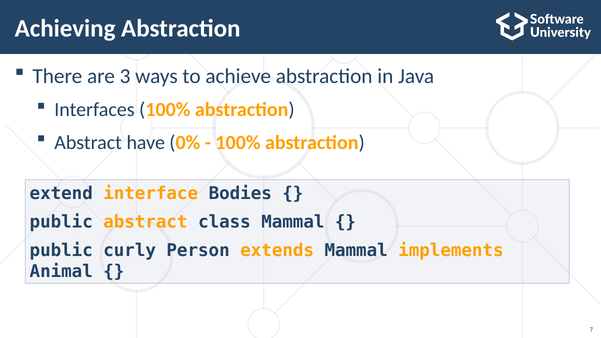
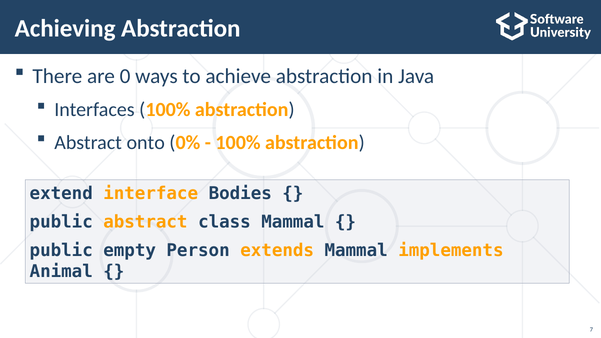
3: 3 -> 0
have: have -> onto
curly: curly -> empty
